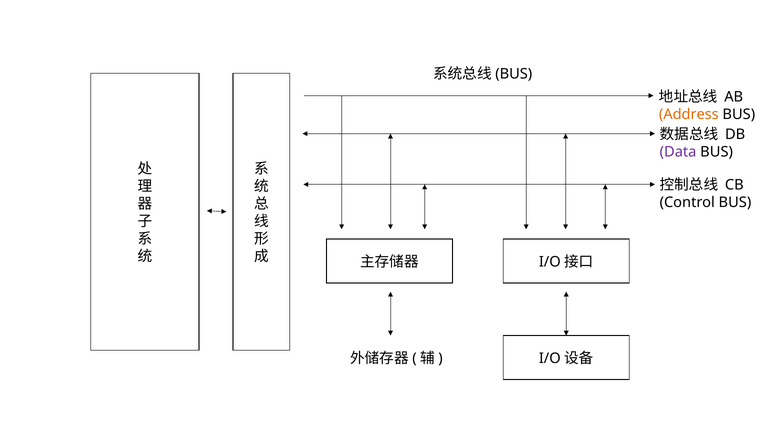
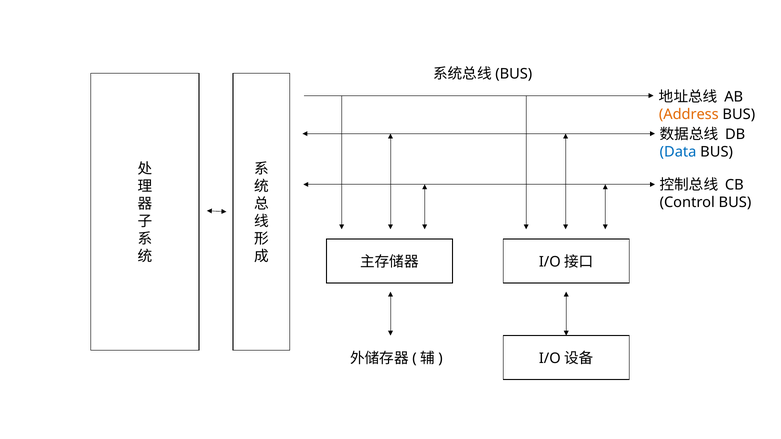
Data colour: purple -> blue
